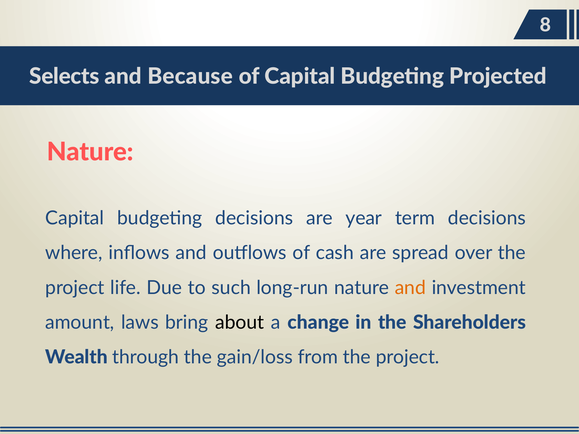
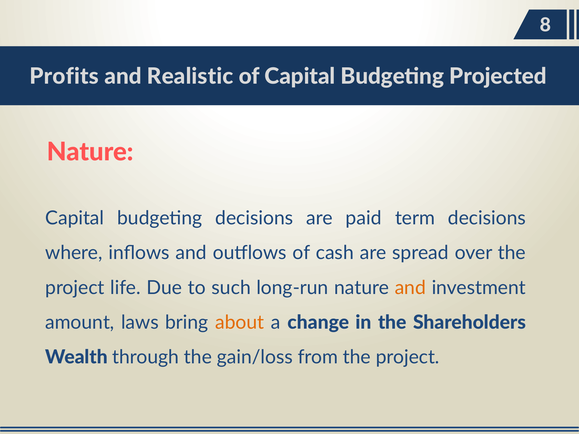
Selects: Selects -> Profits
Because: Because -> Realistic
year: year -> paid
about colour: black -> orange
